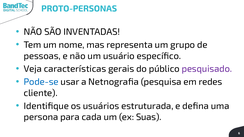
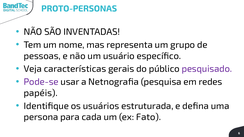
Pode-se colour: blue -> purple
cliente: cliente -> papéis
Suas: Suas -> Fato
